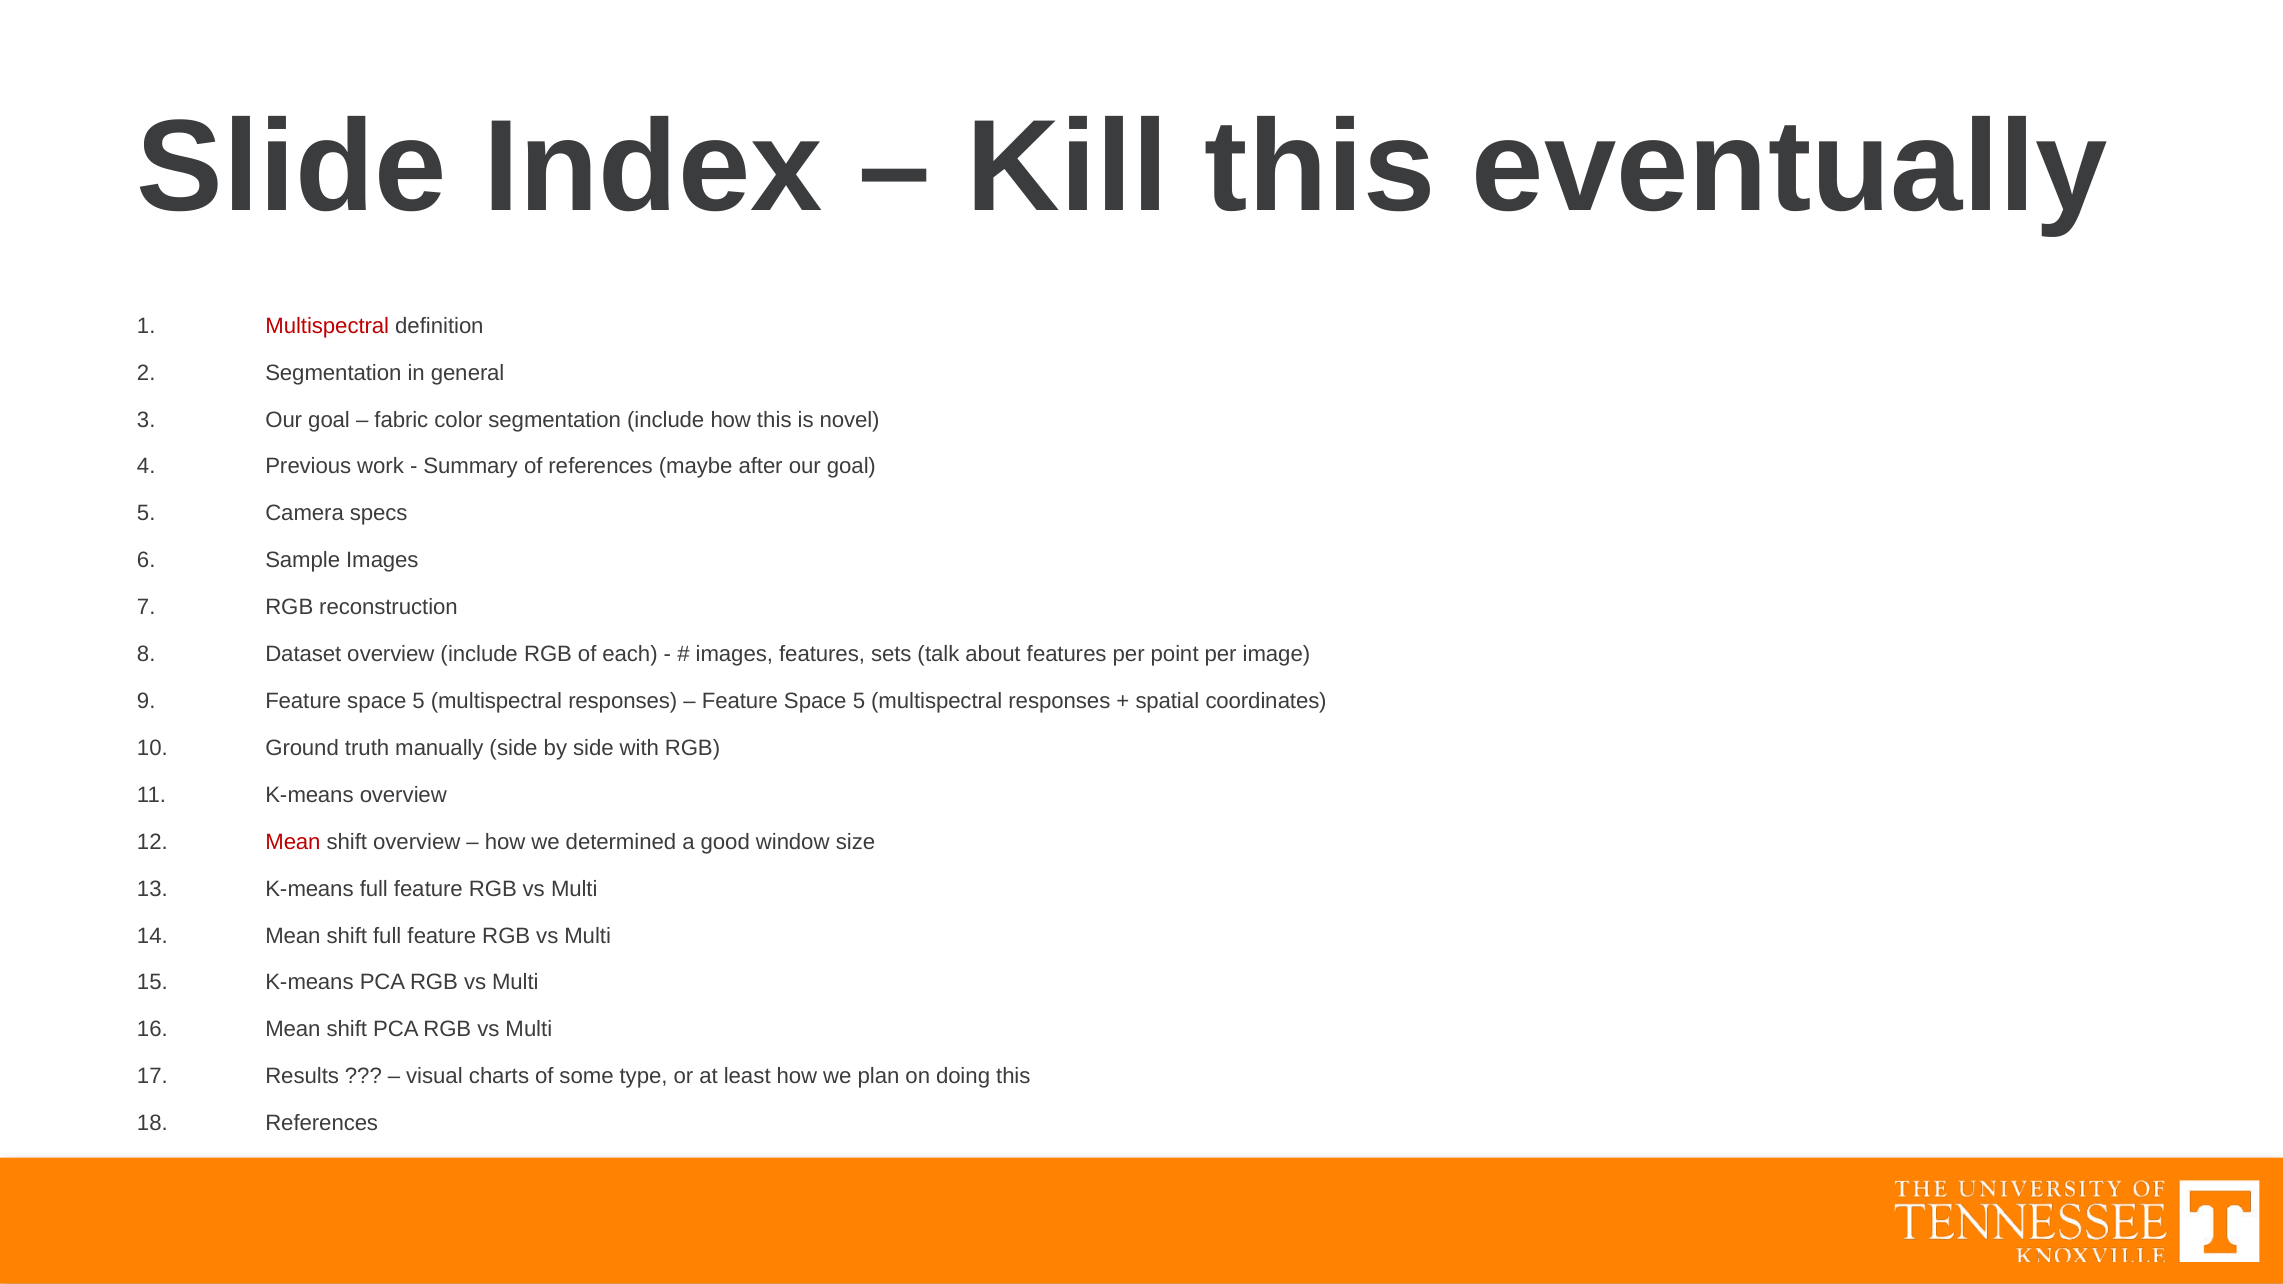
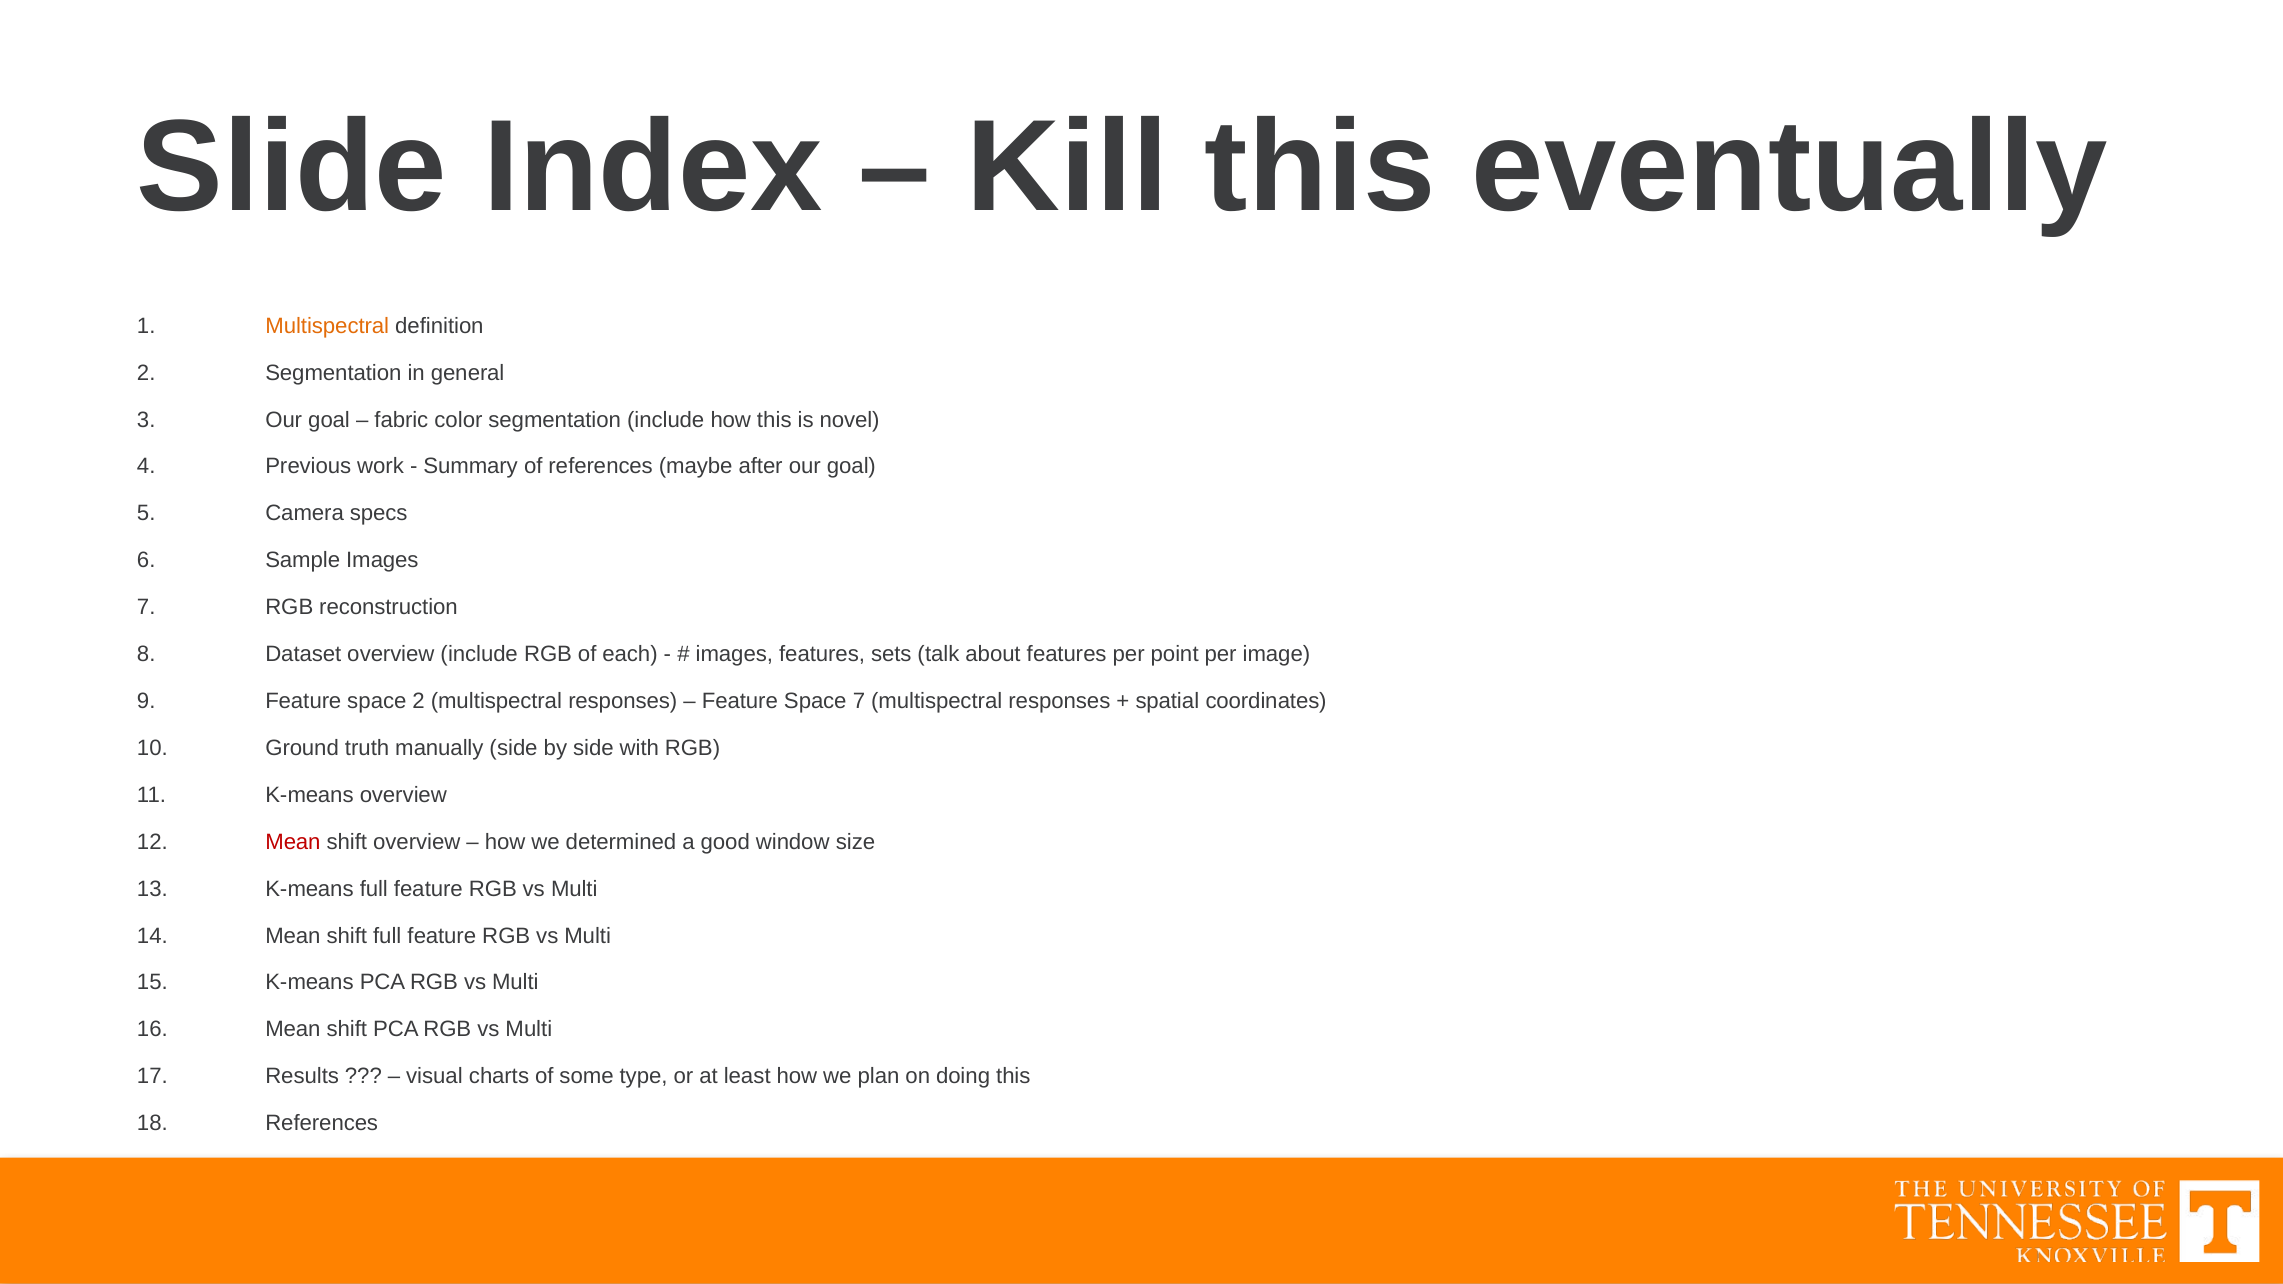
Multispectral at (327, 326) colour: red -> orange
5 at (418, 701): 5 -> 2
5 at (859, 701): 5 -> 7
